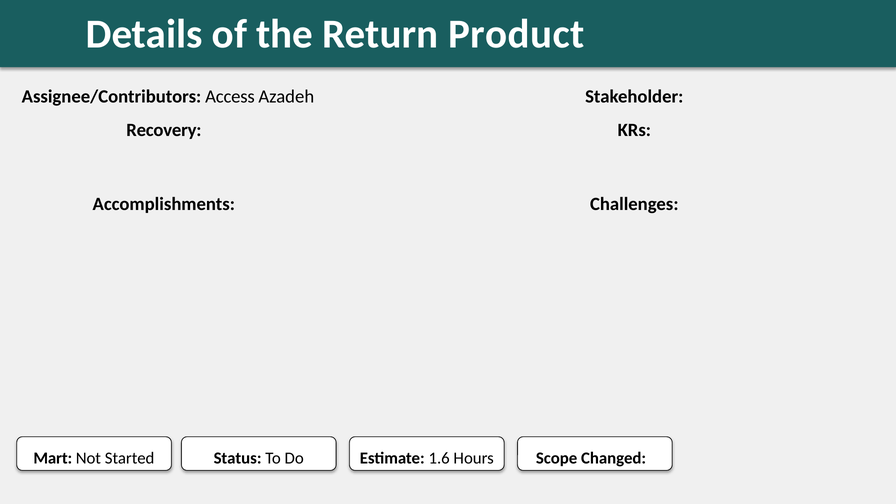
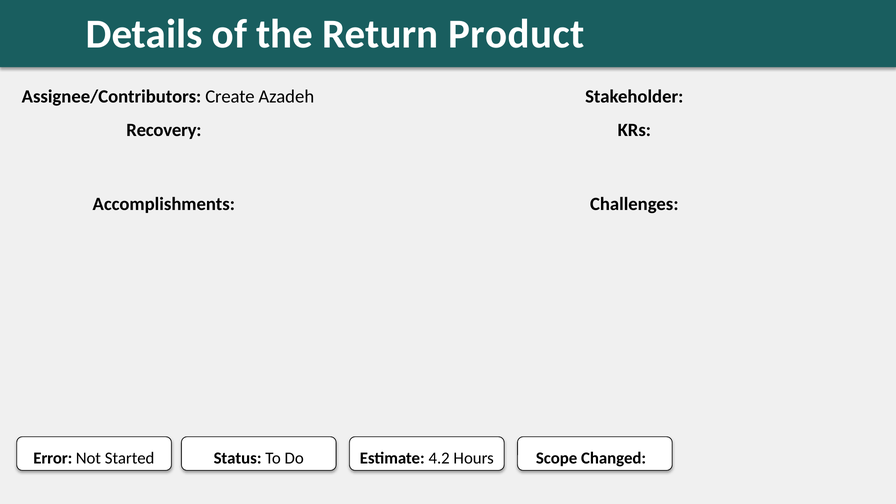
Access: Access -> Create
Mart: Mart -> Error
1.6: 1.6 -> 4.2
